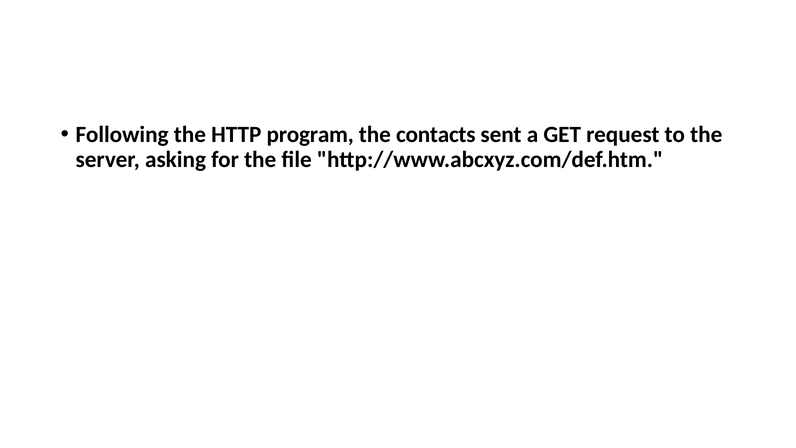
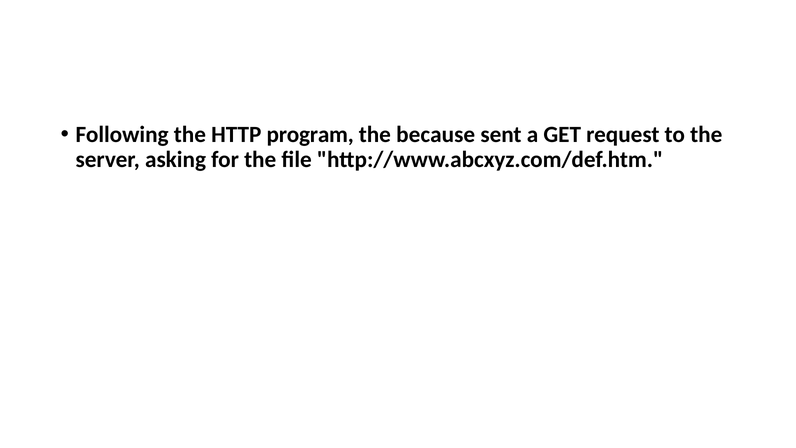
contacts: contacts -> because
